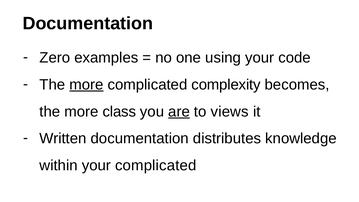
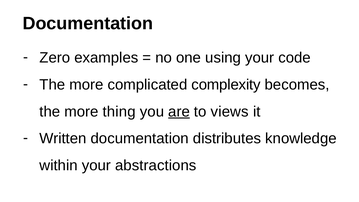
more at (86, 85) underline: present -> none
class: class -> thing
your complicated: complicated -> abstractions
